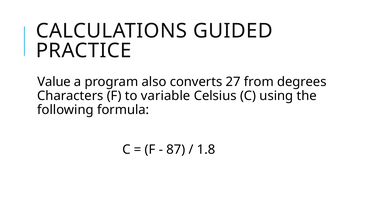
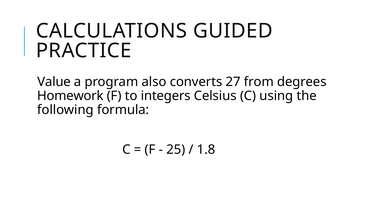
Characters: Characters -> Homework
variable: variable -> integers
87: 87 -> 25
